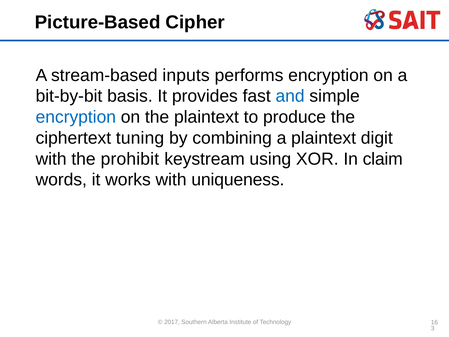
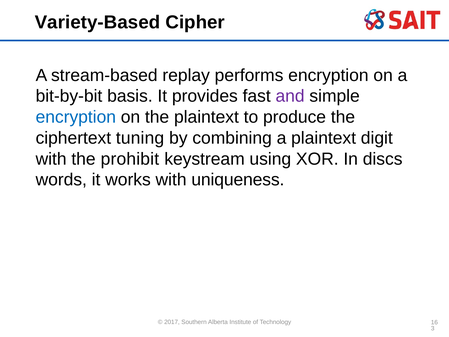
Picture-Based: Picture-Based -> Variety-Based
inputs: inputs -> replay
and colour: blue -> purple
claim: claim -> discs
